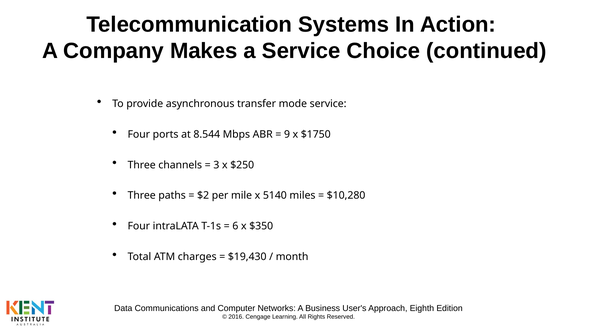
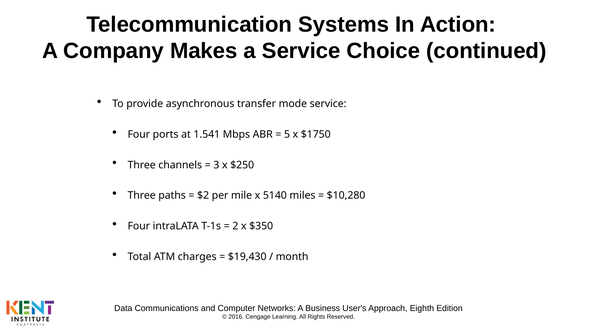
8.544: 8.544 -> 1.541
9: 9 -> 5
6: 6 -> 2
